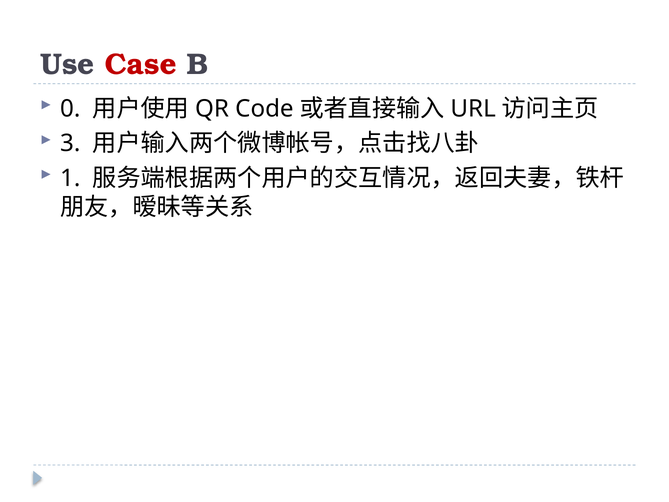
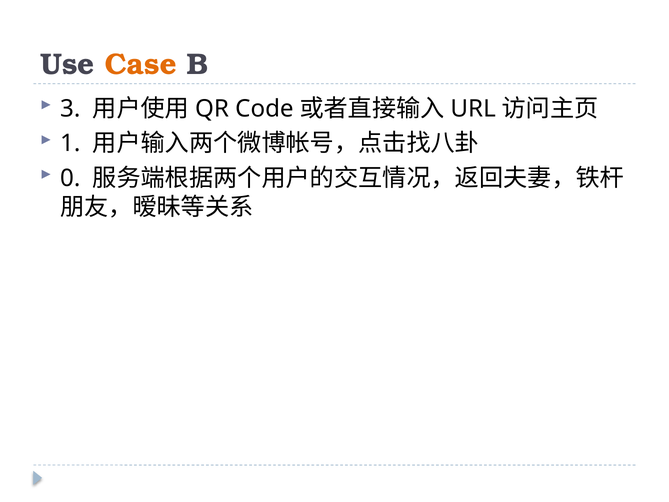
Case colour: red -> orange
0: 0 -> 3
3: 3 -> 1
1: 1 -> 0
